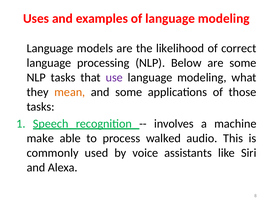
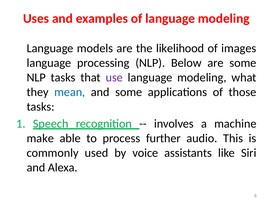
correct: correct -> images
mean colour: orange -> blue
walked: walked -> further
